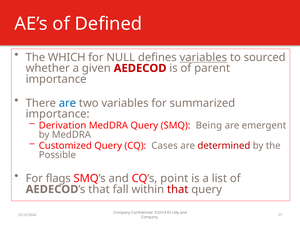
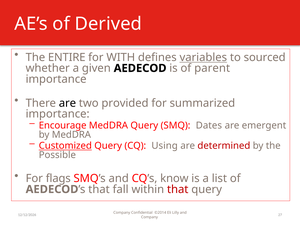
Defined: Defined -> Derived
WHICH: WHICH -> ENTIRE
NULL: NULL -> WITH
AEDECOD at (140, 68) colour: red -> black
are at (67, 103) colour: blue -> black
two variables: variables -> provided
Derivation: Derivation -> Encourage
Being: Being -> Dates
Customized underline: none -> present
Cases: Cases -> Using
point: point -> know
